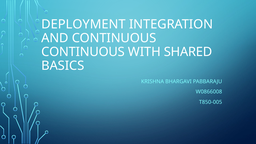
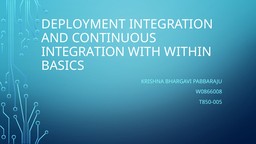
CONTINUOUS at (83, 52): CONTINUOUS -> INTEGRATION
SHARED: SHARED -> WITHIN
